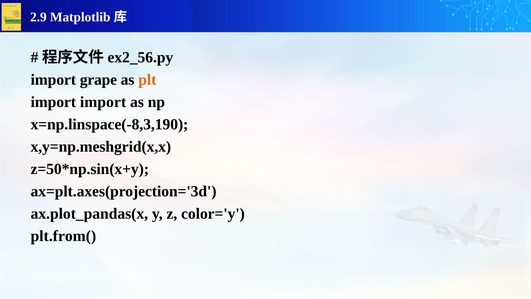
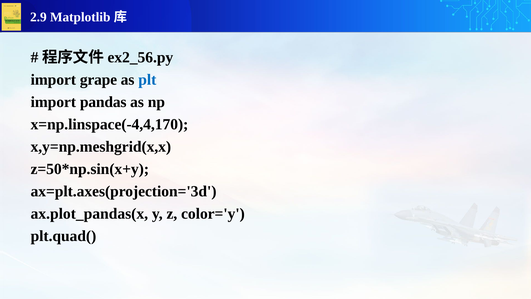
plt colour: orange -> blue
import import: import -> pandas
x=np.linspace(-8,3,190: x=np.linspace(-8,3,190 -> x=np.linspace(-4,4,170
plt.from(: plt.from( -> plt.quad(
